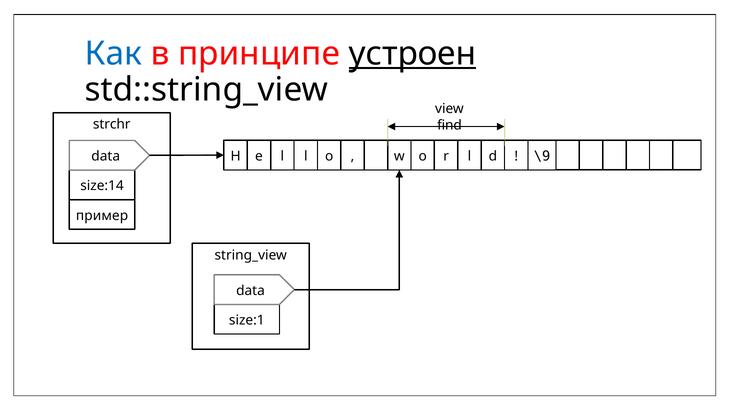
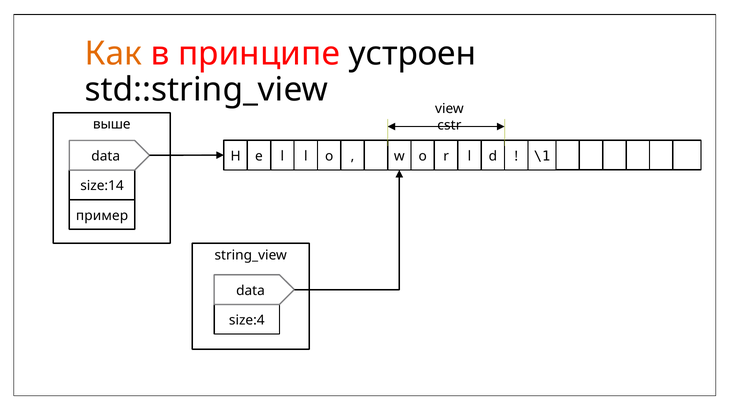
Как colour: blue -> orange
устроен underline: present -> none
strchr: strchr -> выше
find: find -> cstr
\9: \9 -> \1
size:1: size:1 -> size:4
